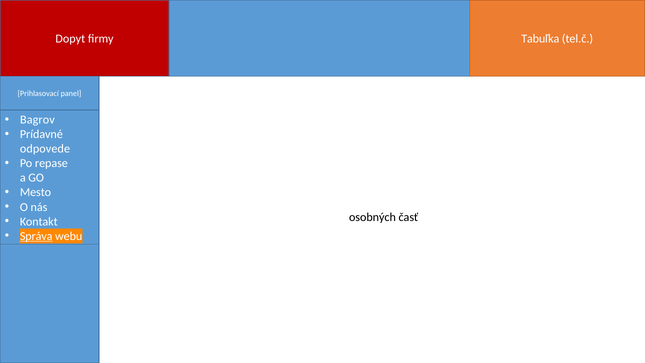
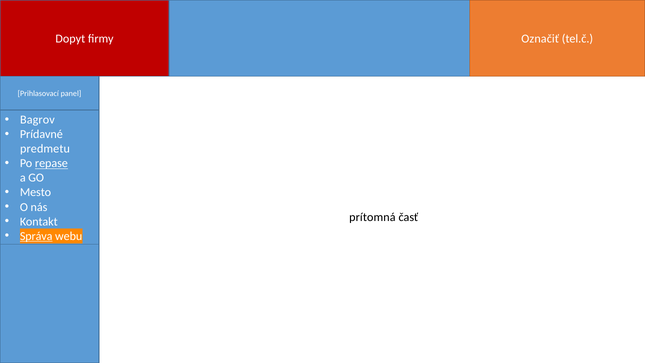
Tabuľka: Tabuľka -> Označiť
odpovede: odpovede -> predmetu
repase underline: none -> present
osobných: osobných -> prítomná
